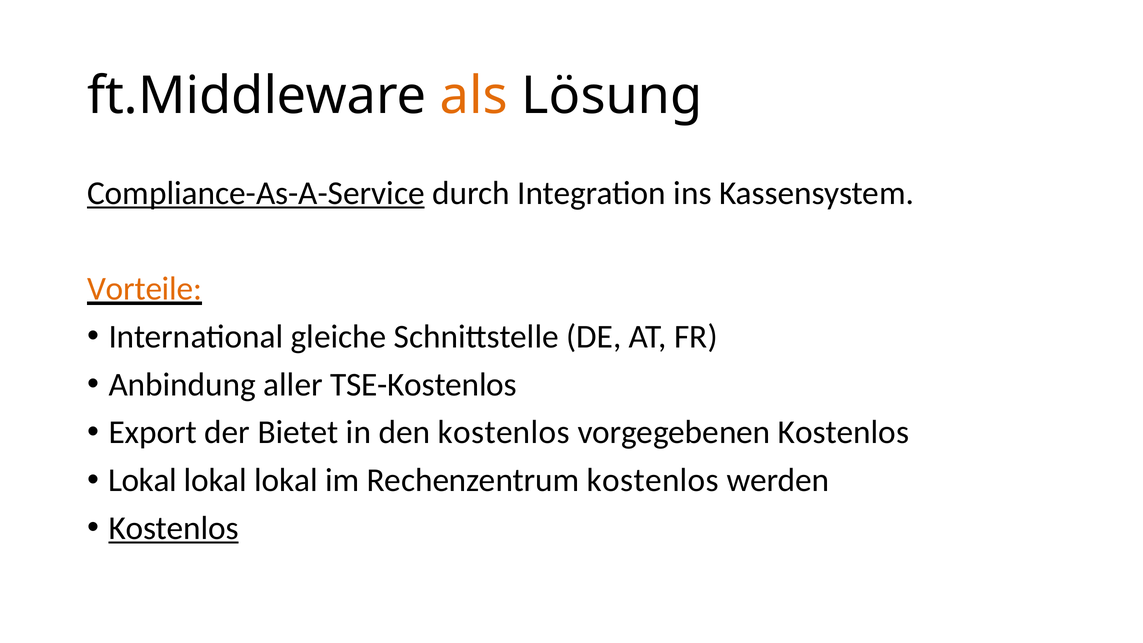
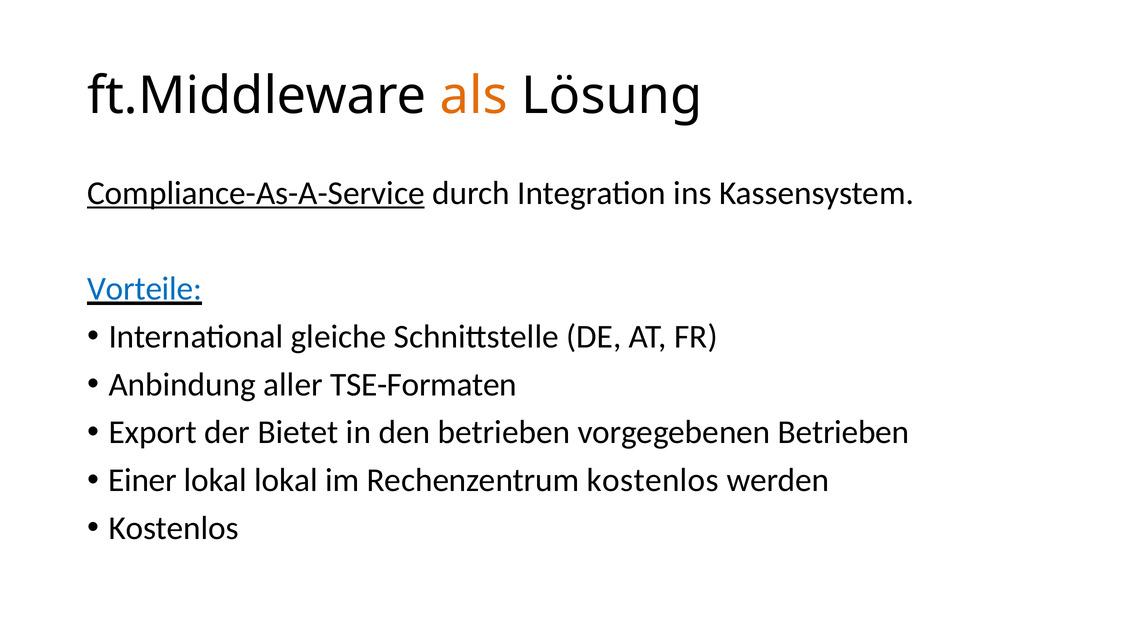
Vorteile colour: orange -> blue
TSE-Kostenlos: TSE-Kostenlos -> TSE-Formaten
den kostenlos: kostenlos -> betrieben
vorgegebenen Kostenlos: Kostenlos -> Betrieben
Lokal at (143, 480): Lokal -> Einer
Kostenlos at (174, 528) underline: present -> none
